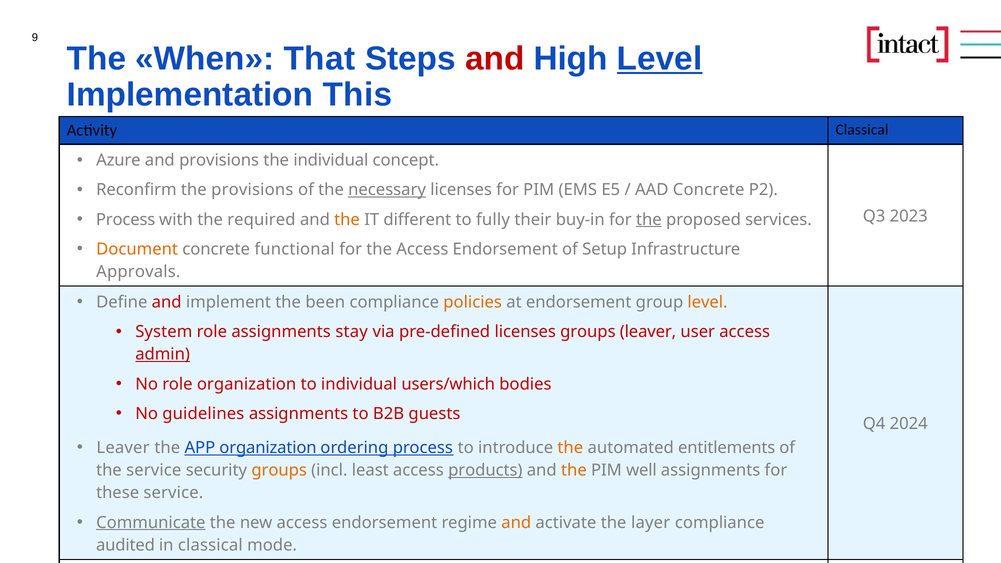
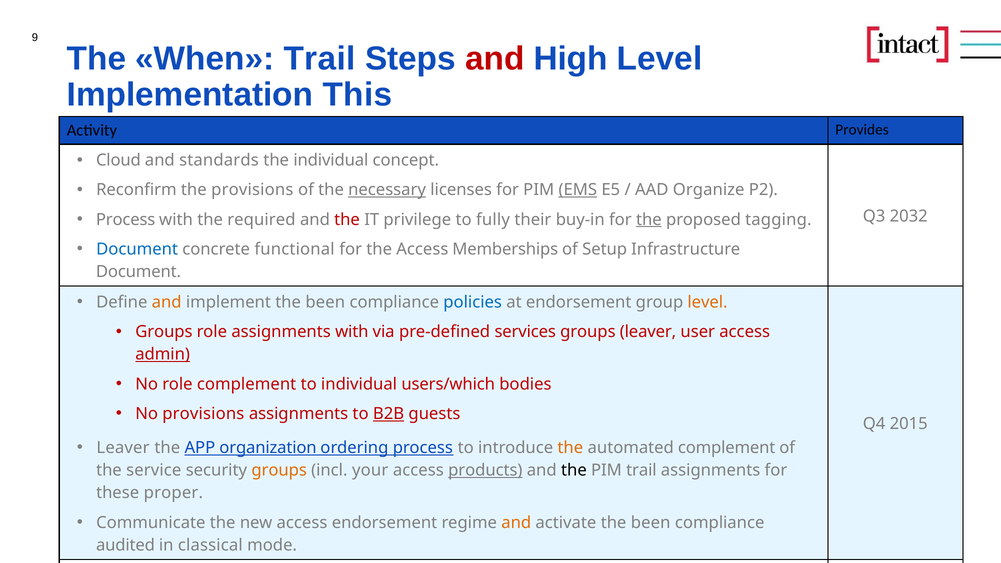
When That: That -> Trail
Level at (660, 59) underline: present -> none
Activity Classical: Classical -> Provides
Azure: Azure -> Cloud
and provisions: provisions -> standards
EMS underline: none -> present
AAD Concrete: Concrete -> Organize
the at (347, 220) colour: orange -> red
different: different -> privilege
services: services -> tagging
2023: 2023 -> 2032
Document at (137, 249) colour: orange -> blue
the Access Endorsement: Endorsement -> Memberships
Approvals at (138, 272): Approvals -> Document
and at (167, 302) colour: red -> orange
policies at (473, 302) colour: orange -> blue
System at (164, 332): System -> Groups
assignments stay: stay -> with
pre-defined licenses: licenses -> services
role organization: organization -> complement
No guidelines: guidelines -> provisions
B2B underline: none -> present
2024: 2024 -> 2015
automated entitlements: entitlements -> complement
least: least -> your
the at (574, 470) colour: orange -> black
PIM well: well -> trail
these service: service -> proper
Communicate underline: present -> none
activate the layer: layer -> been
